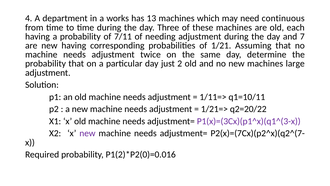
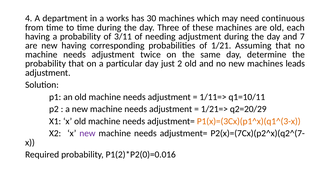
13: 13 -> 30
7/11: 7/11 -> 3/11
large: large -> leads
q2=20/22: q2=20/22 -> q2=20/29
P1(x)=(3Cx)(p1^x)(q1^(3-x colour: purple -> orange
